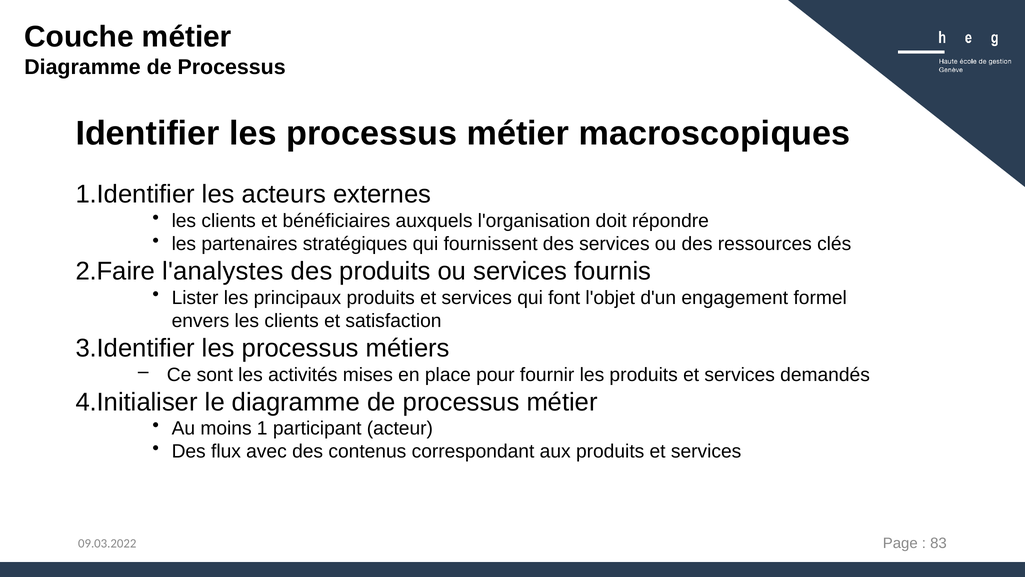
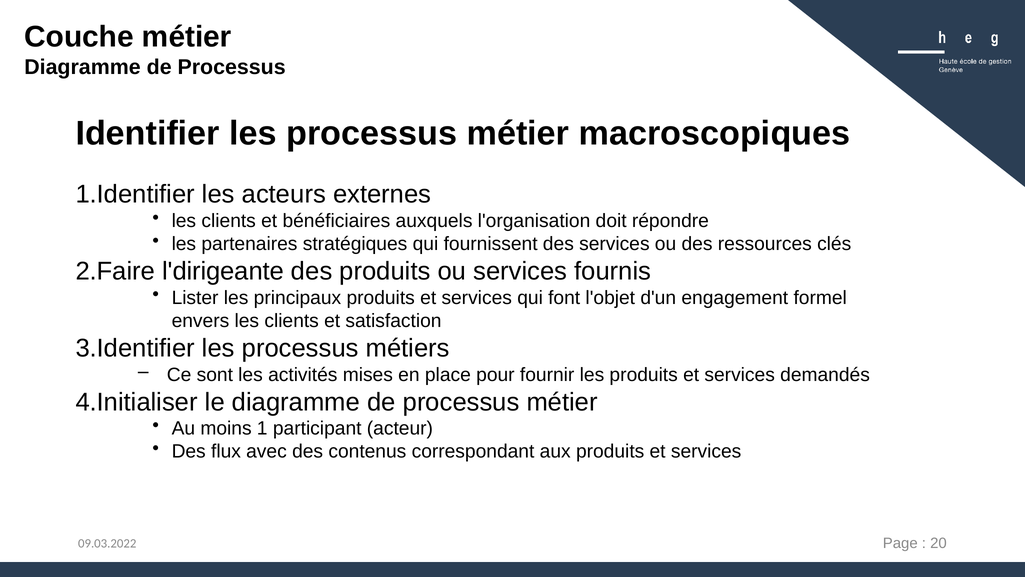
l'analystes: l'analystes -> l'dirigeante
83: 83 -> 20
